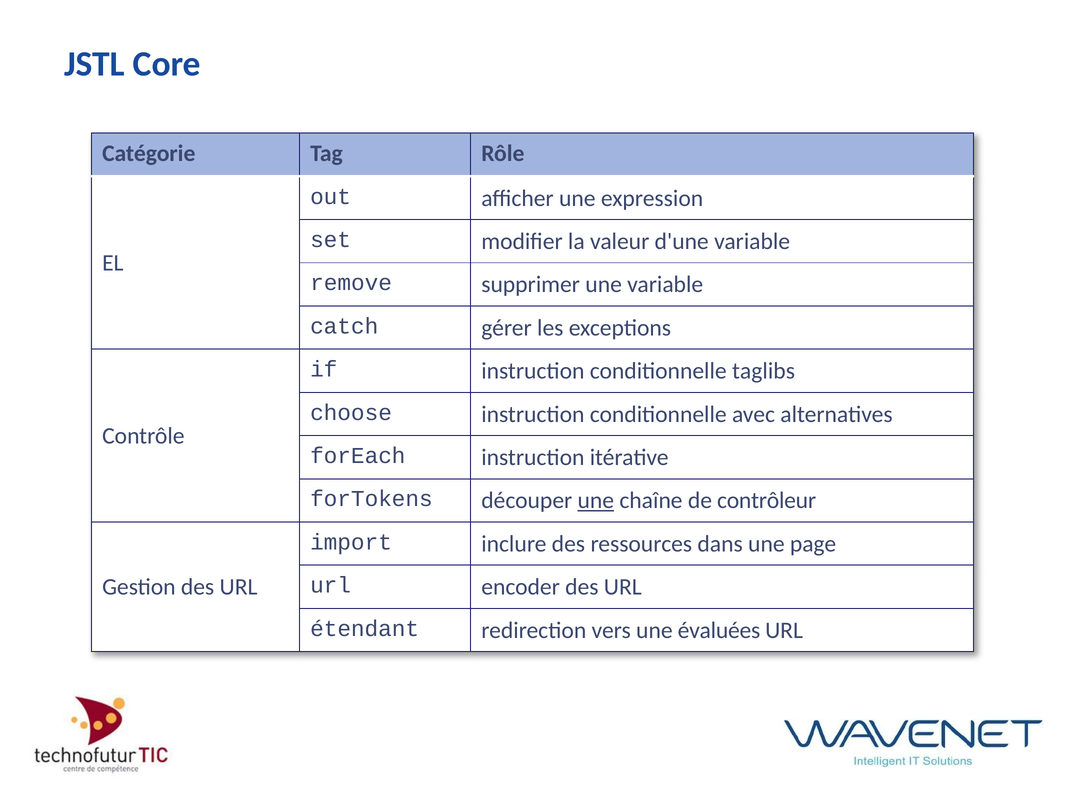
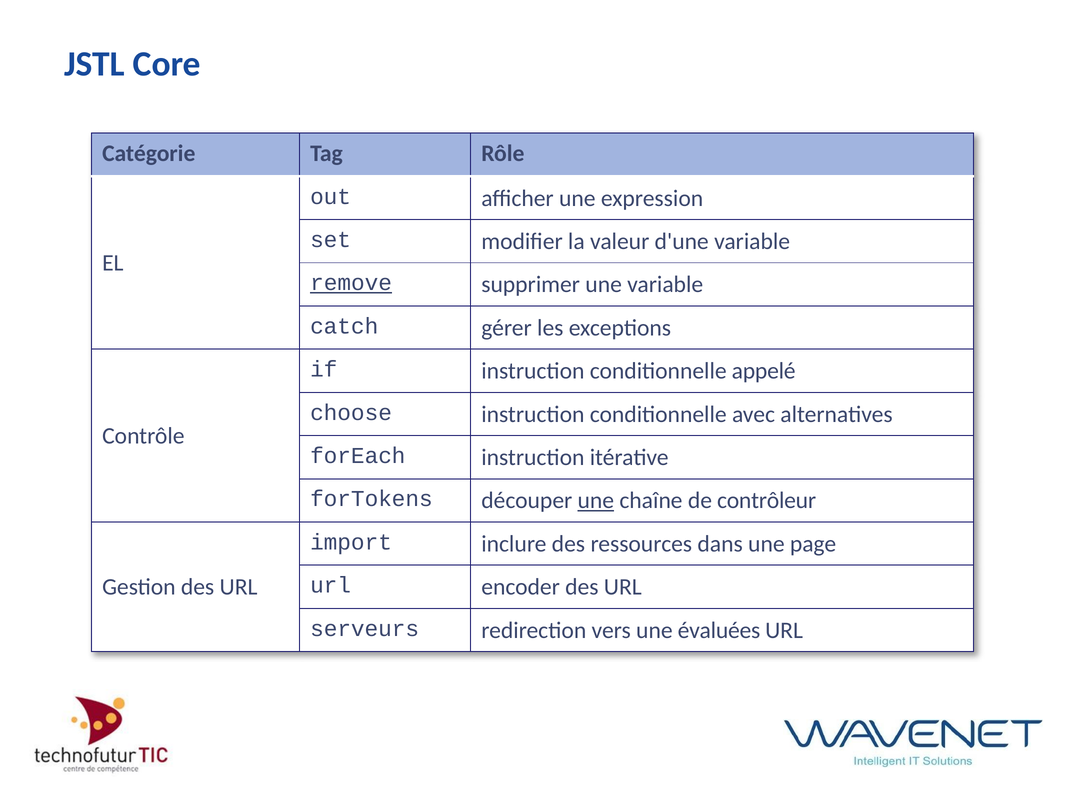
remove underline: none -> present
taglibs: taglibs -> appelé
étendant: étendant -> serveurs
